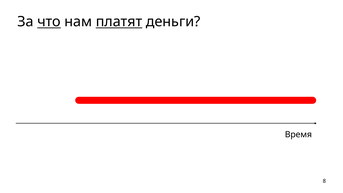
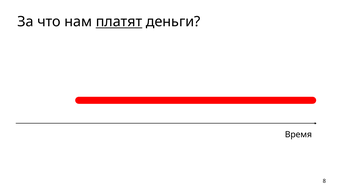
что underline: present -> none
